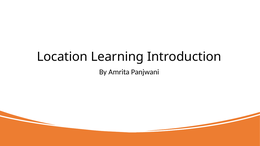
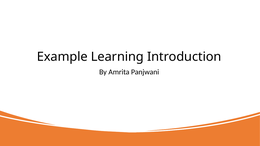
Location: Location -> Example
